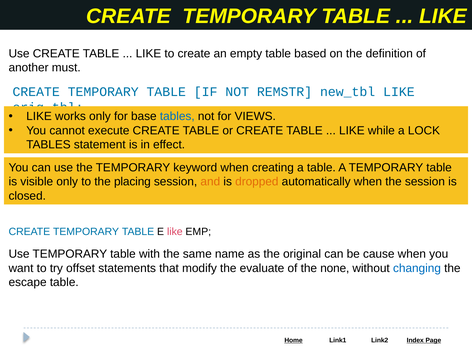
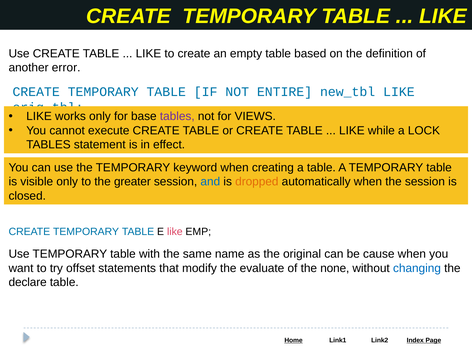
must: must -> error
REMSTR: REMSTR -> ENTIRE
tables at (177, 116) colour: blue -> purple
placing: placing -> greater
and colour: orange -> blue
escape: escape -> declare
